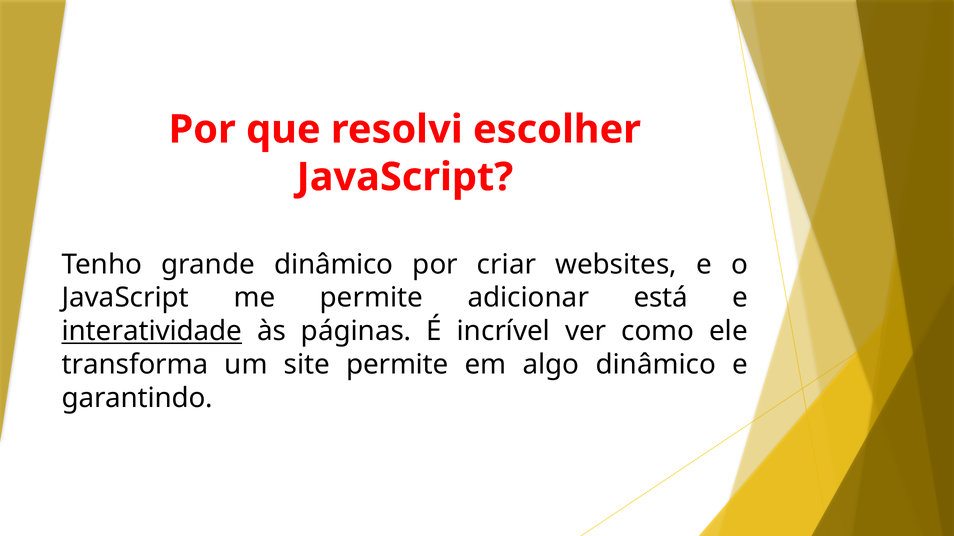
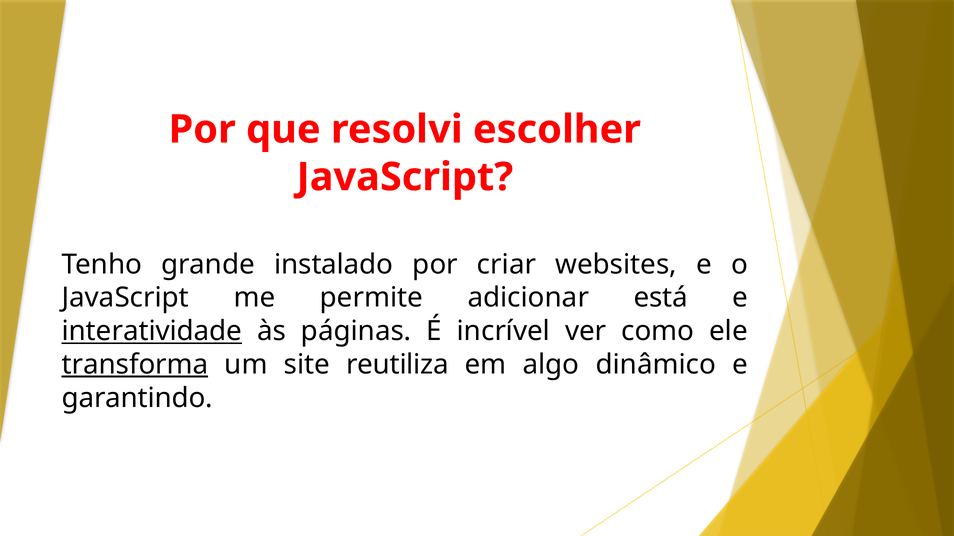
grande dinâmico: dinâmico -> instalado
transforma underline: none -> present
site permite: permite -> reutiliza
